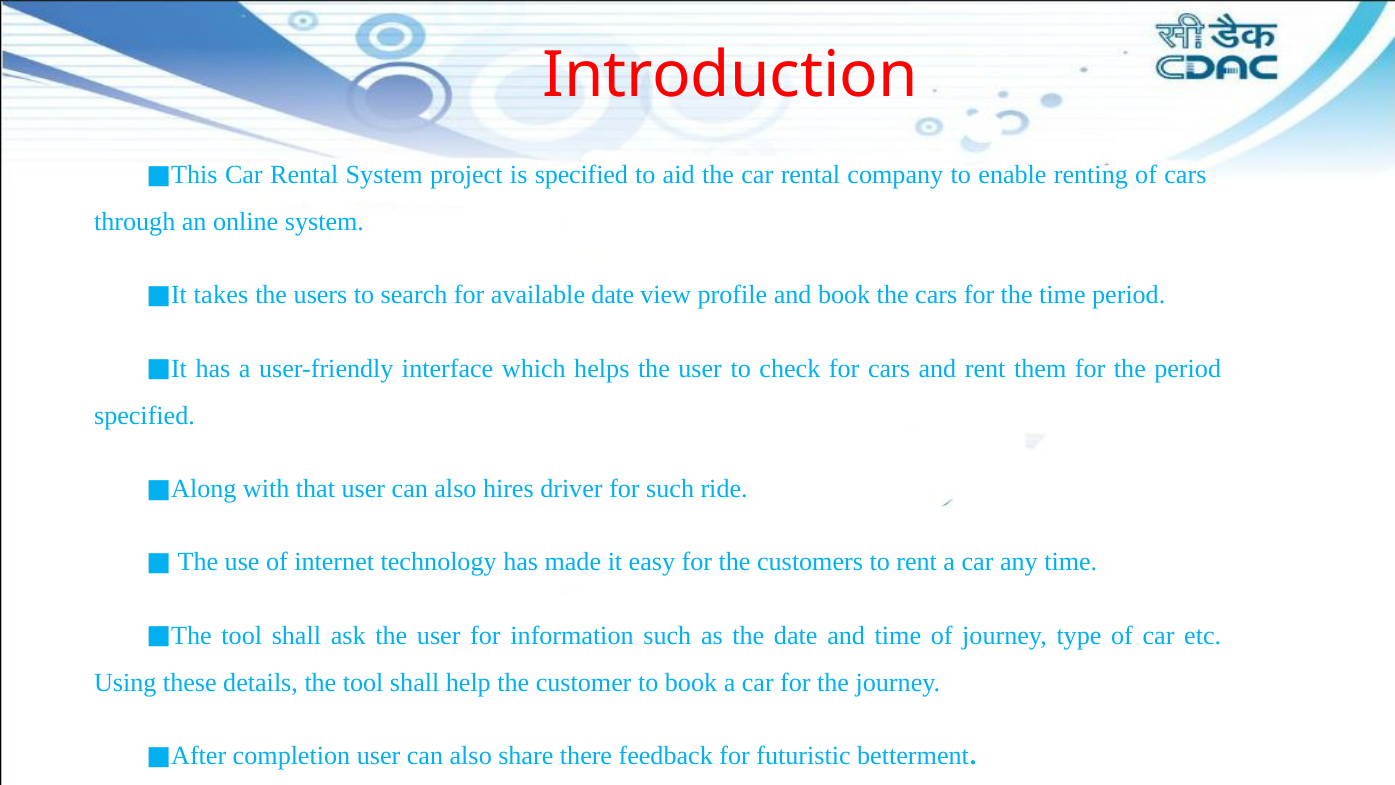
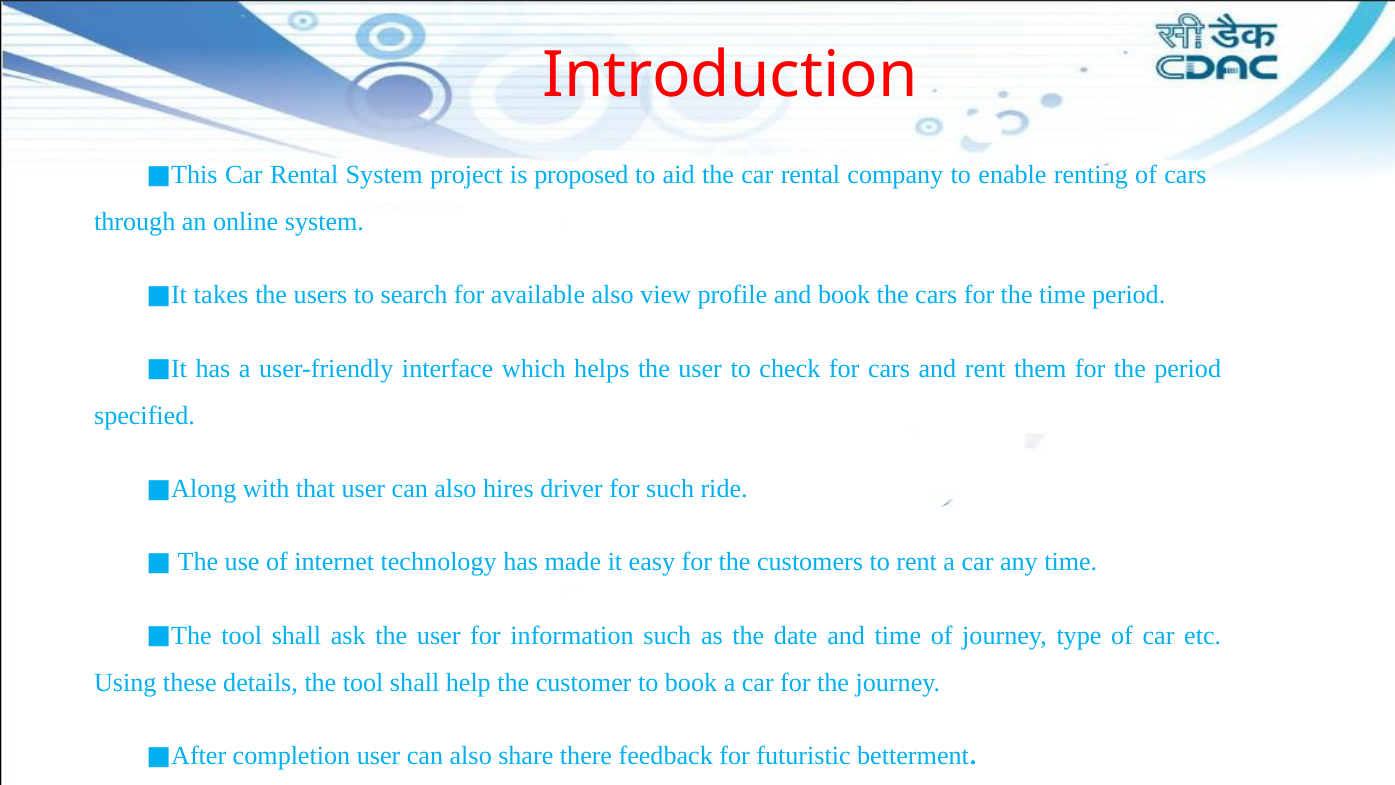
is specified: specified -> proposed
available date: date -> also
